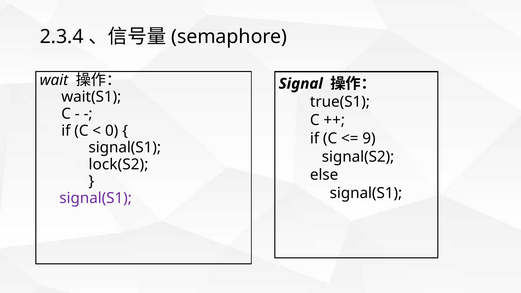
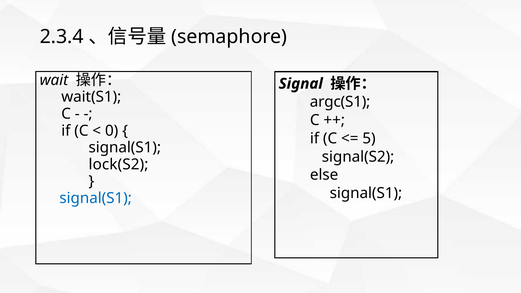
true(S1: true(S1 -> argc(S1
9: 9 -> 5
signal(S1 at (96, 198) colour: purple -> blue
